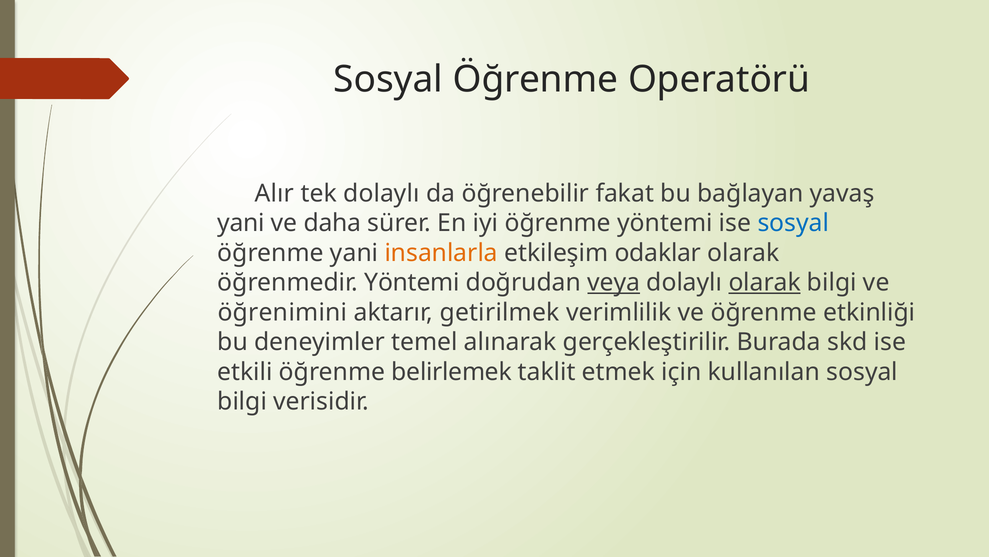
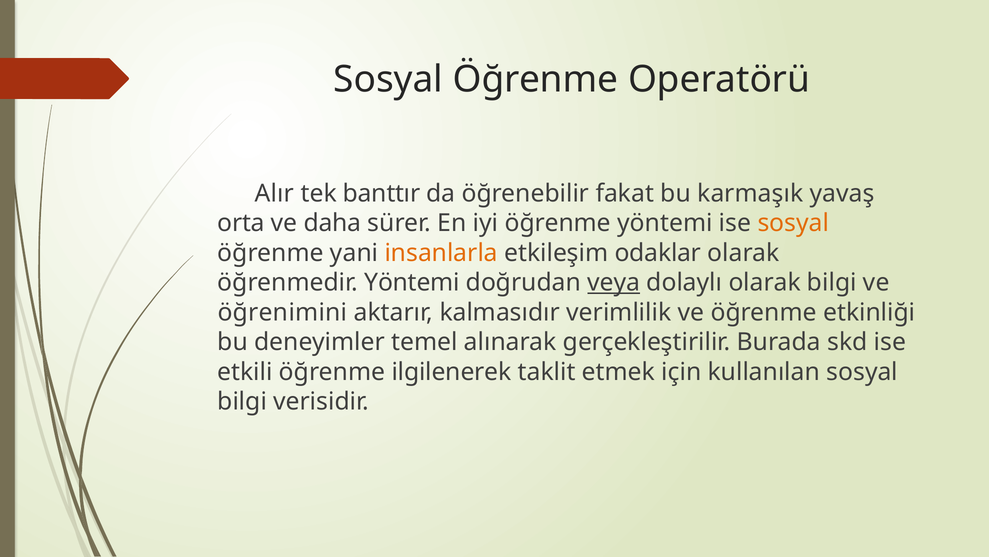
tek dolaylı: dolaylı -> banttır
bağlayan: bağlayan -> karmaşık
yani at (241, 223): yani -> orta
sosyal at (793, 223) colour: blue -> orange
olarak at (765, 282) underline: present -> none
getirilmek: getirilmek -> kalmasıdır
belirlemek: belirlemek -> ilgilenerek
